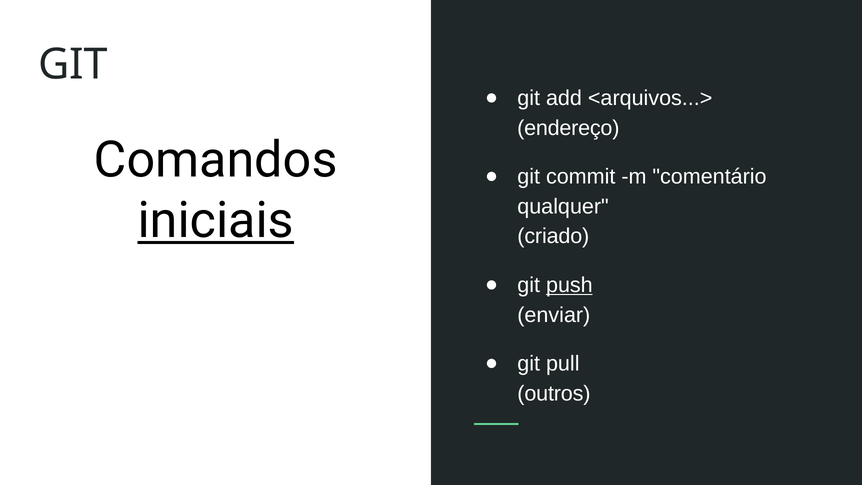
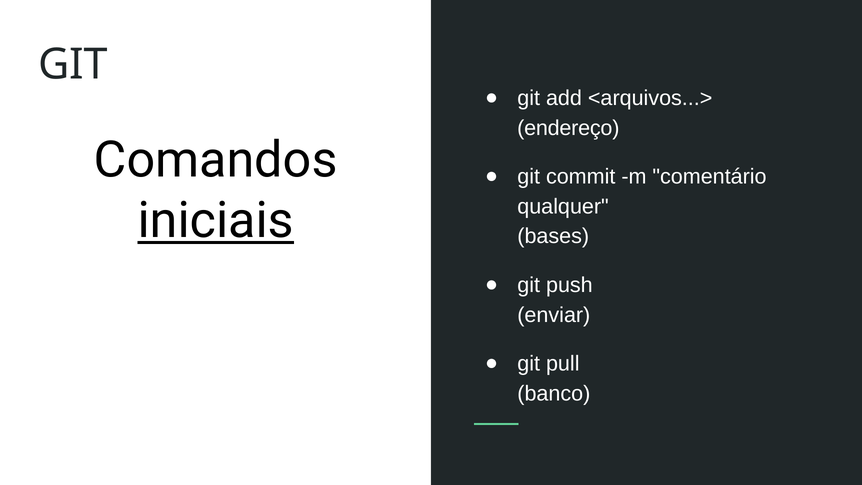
criado: criado -> bases
push underline: present -> none
outros: outros -> banco
